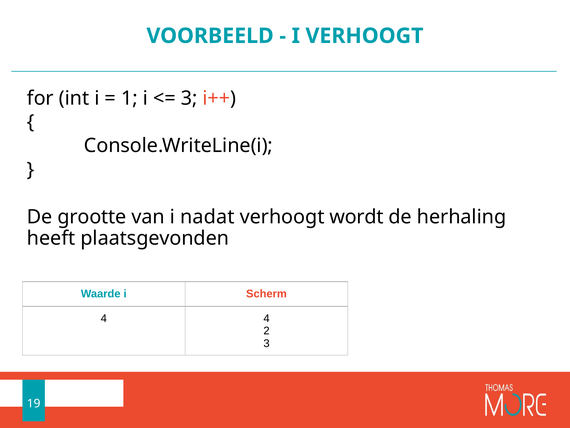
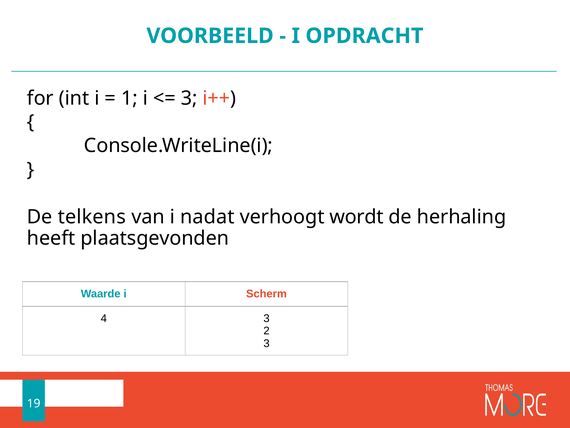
I VERHOOGT: VERHOOGT -> OPDRACHT
grootte: grootte -> telkens
4 4: 4 -> 3
